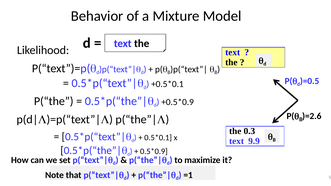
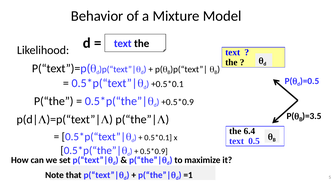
)=2.6: )=2.6 -> )=3.5
0.3: 0.3 -> 6.4
9.9: 9.9 -> 0.5
